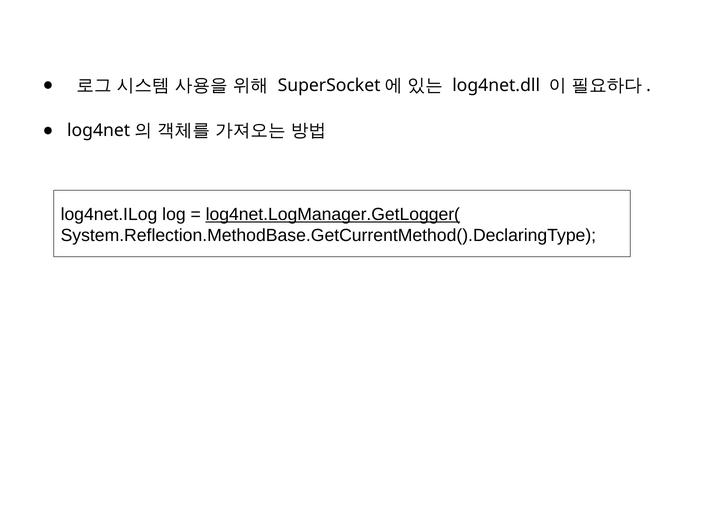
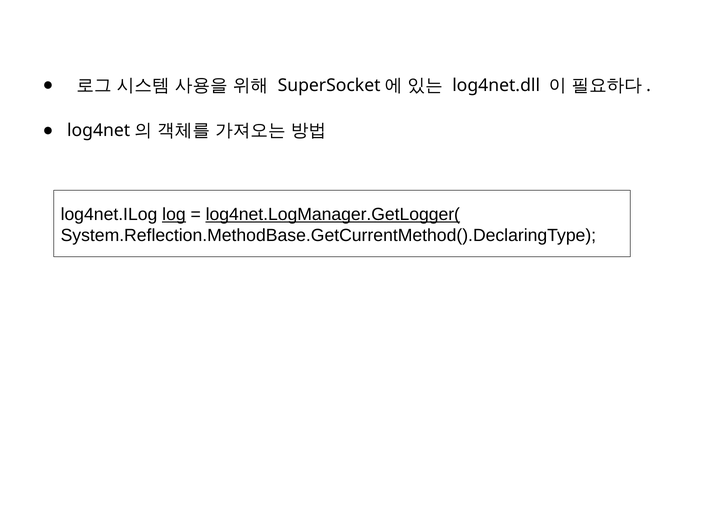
log underline: none -> present
